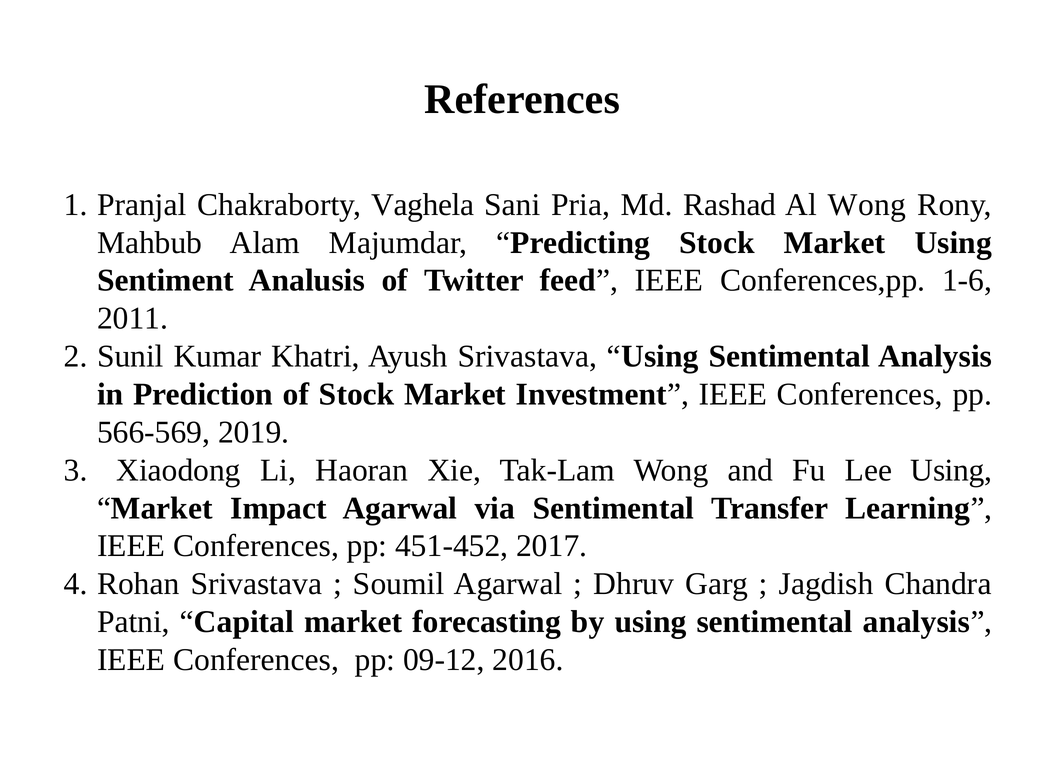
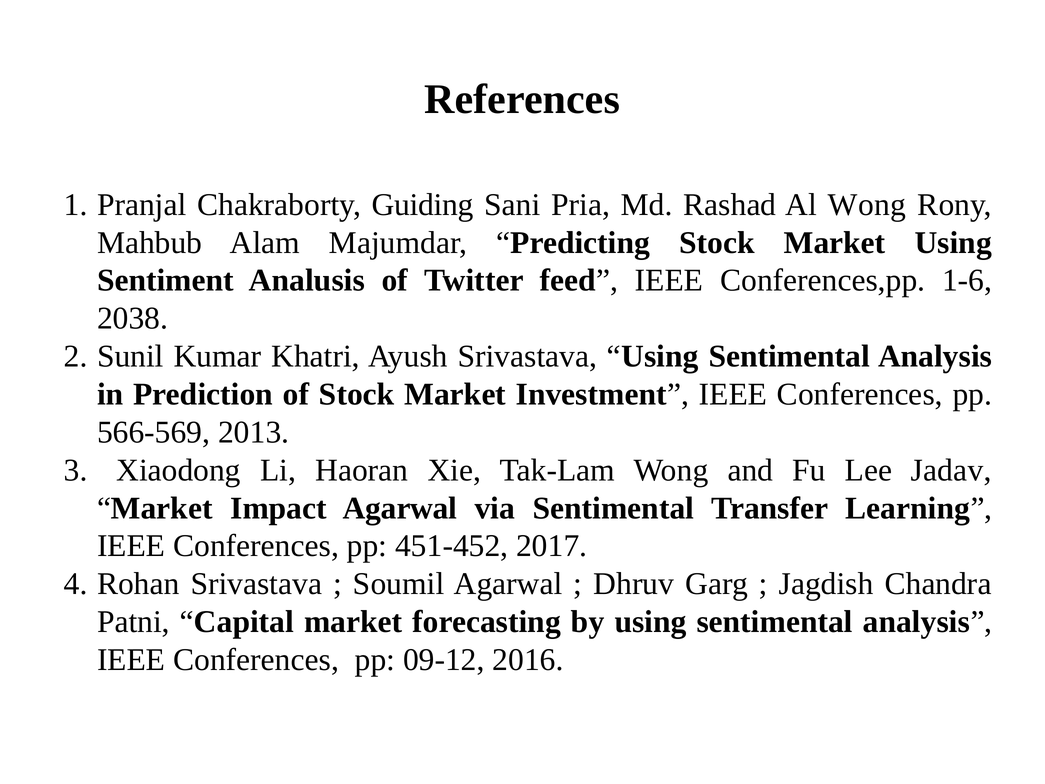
Vaghela: Vaghela -> Guiding
2011: 2011 -> 2038
2019: 2019 -> 2013
Lee Using: Using -> Jadav
